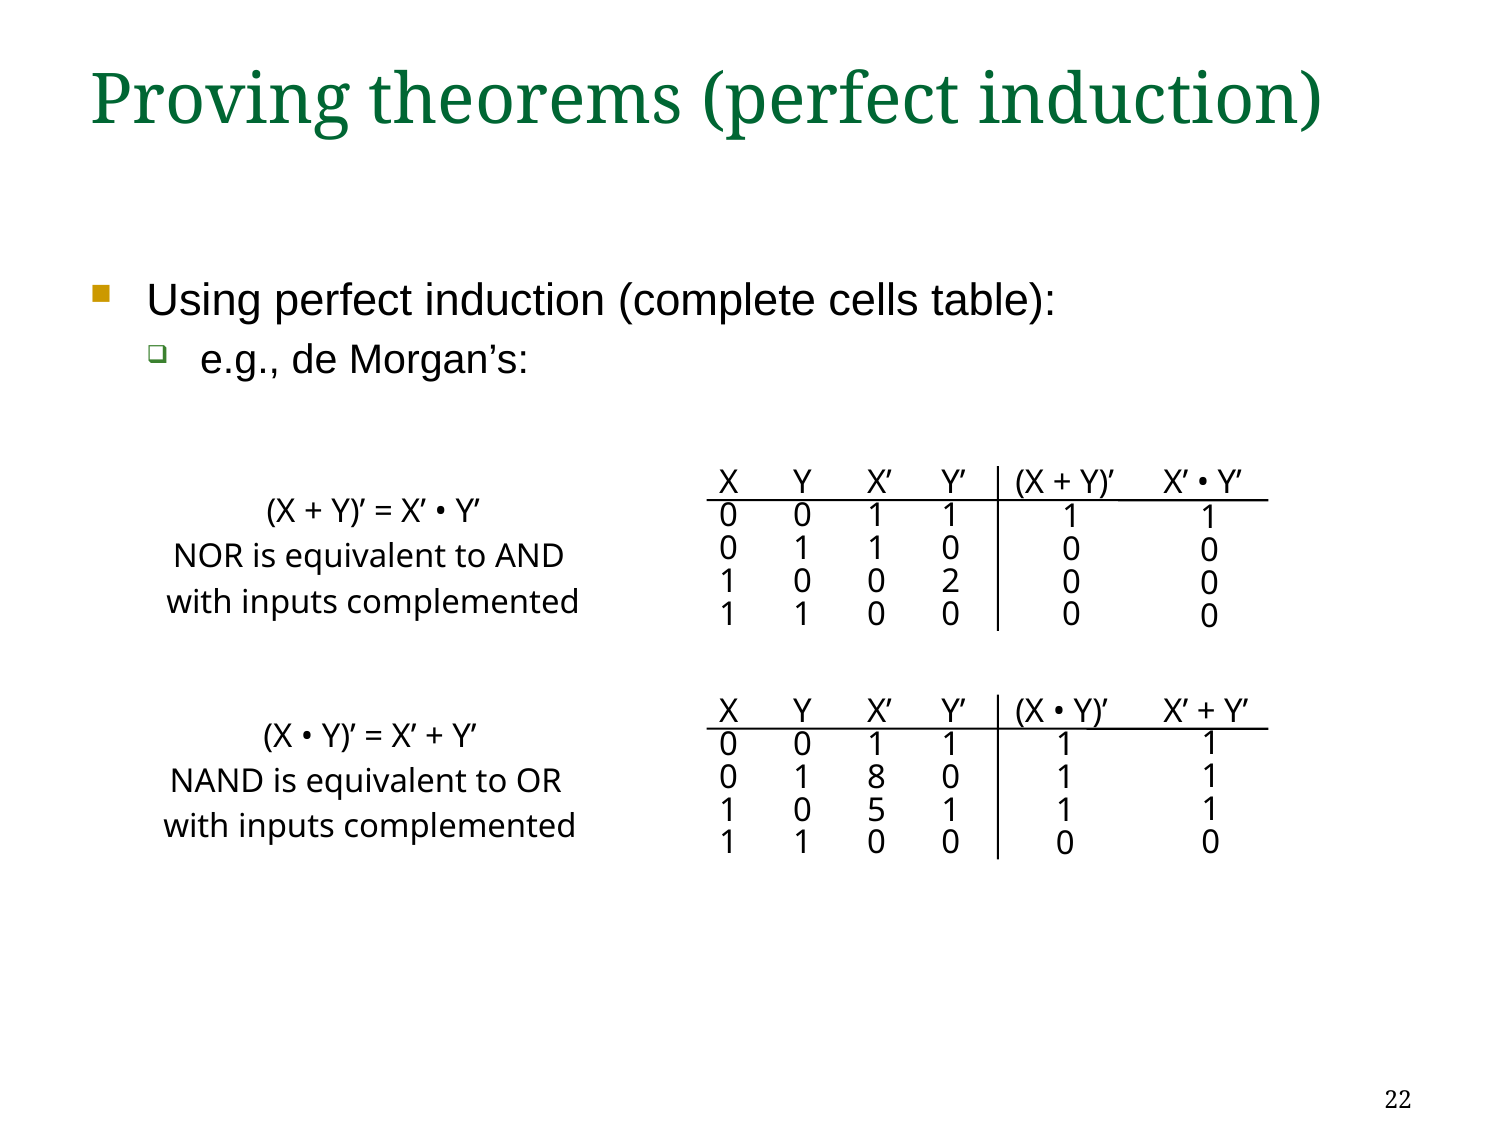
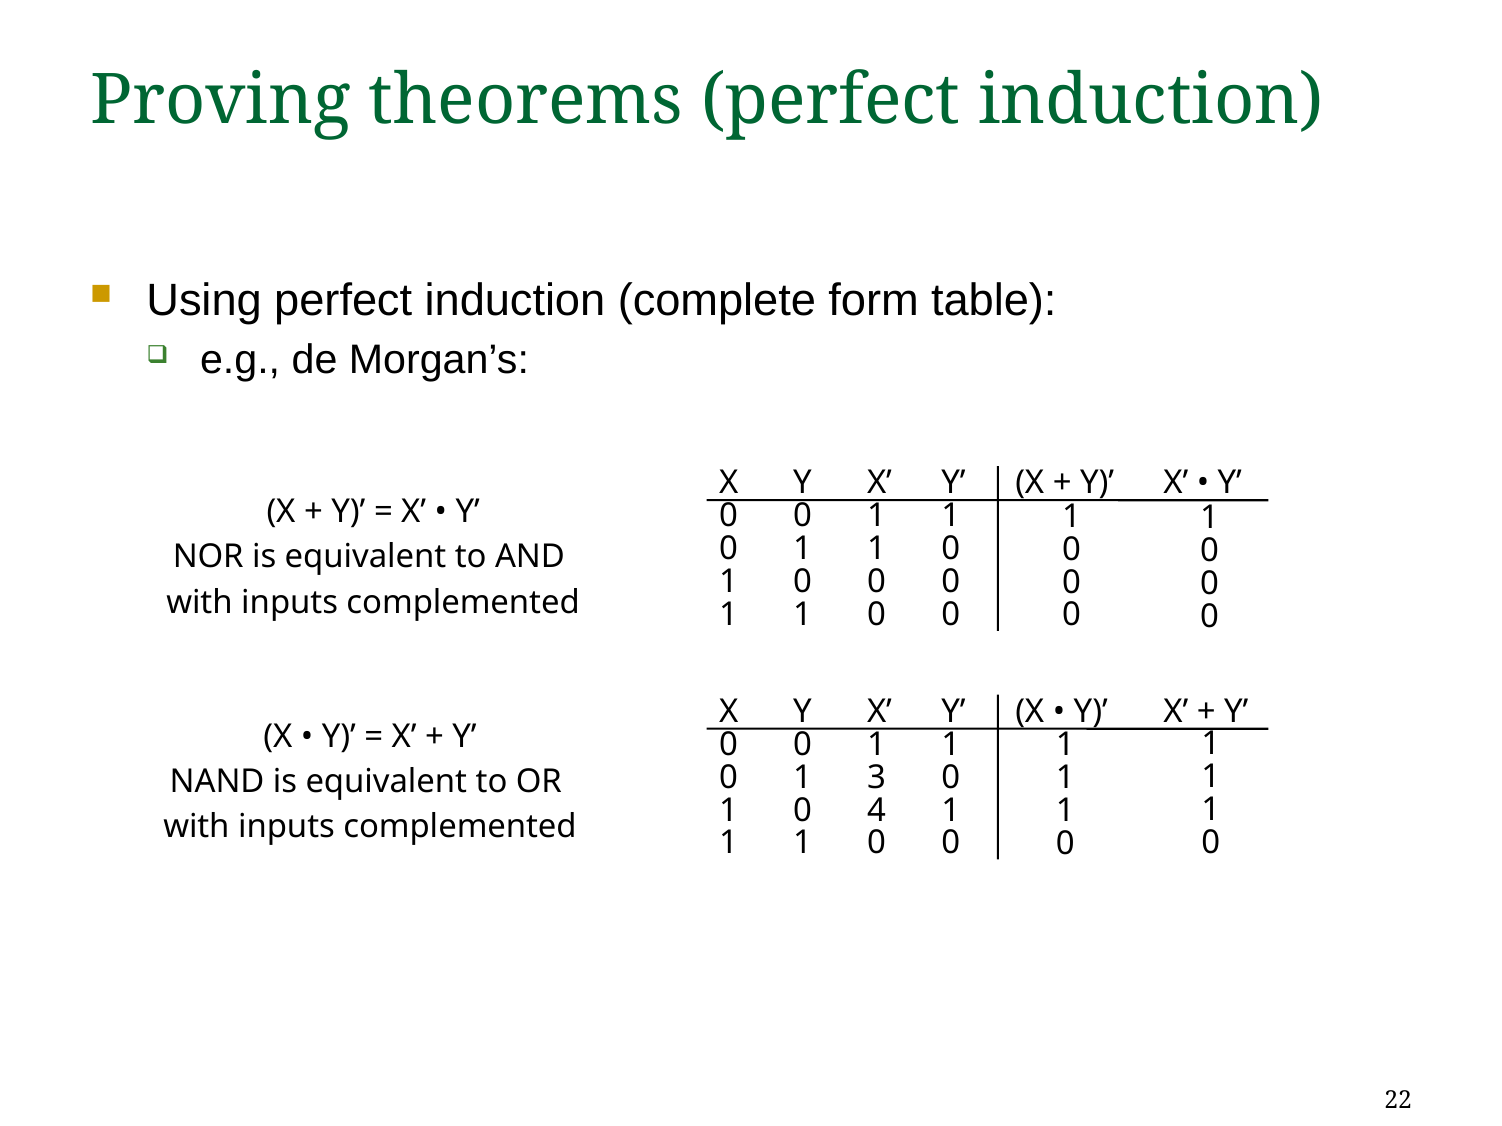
cells: cells -> form
2 at (951, 581): 2 -> 0
8: 8 -> 3
5: 5 -> 4
